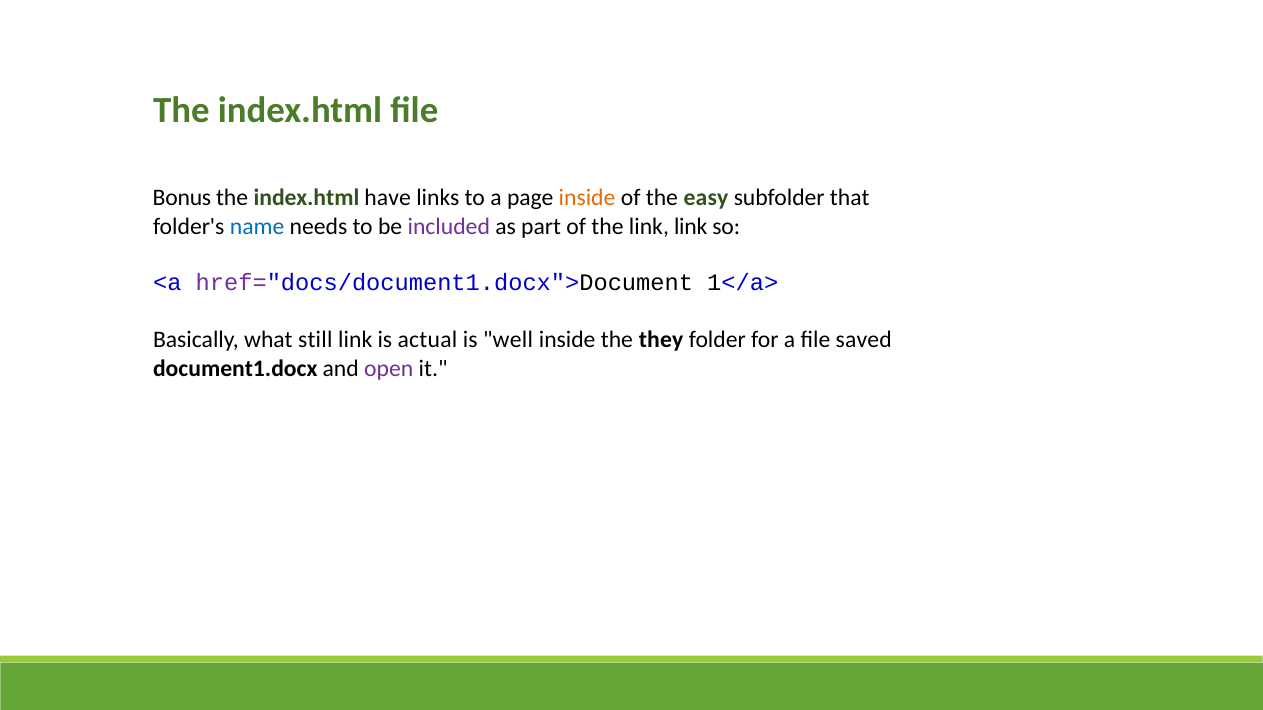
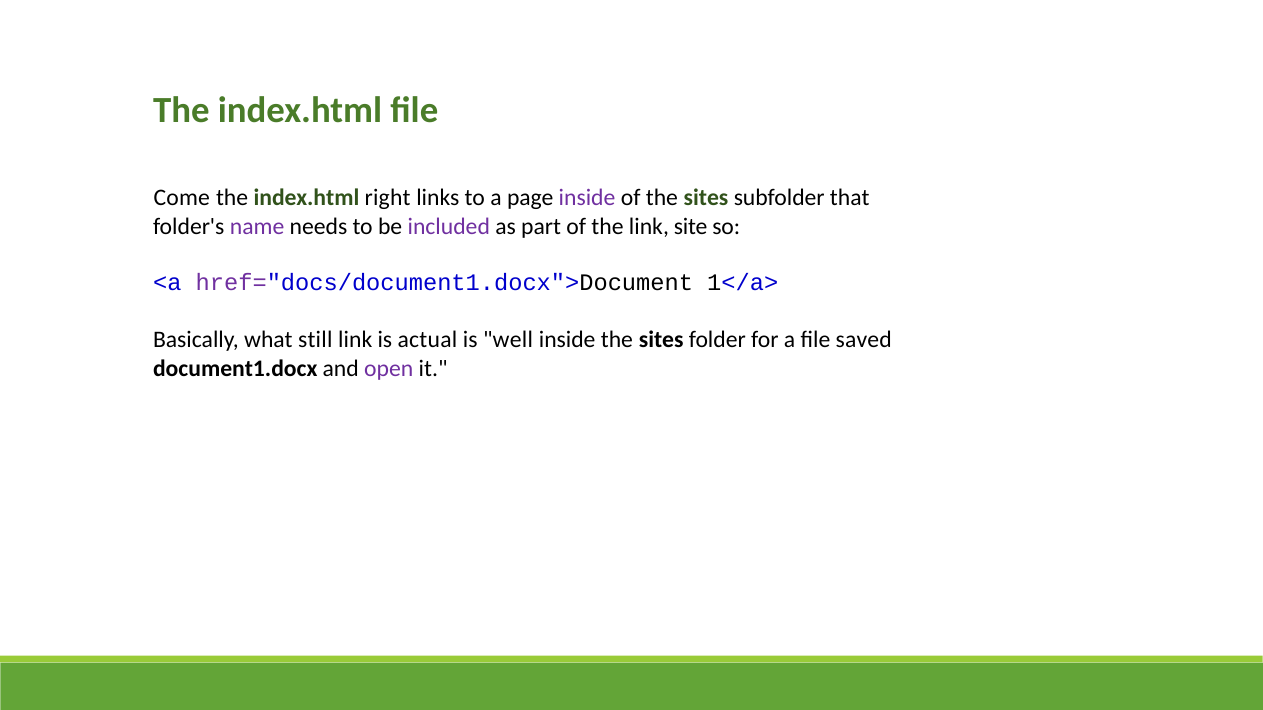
Bonus: Bonus -> Come
have: have -> right
inside at (587, 198) colour: orange -> purple
of the easy: easy -> sites
name colour: blue -> purple
link link: link -> site
inside the they: they -> sites
